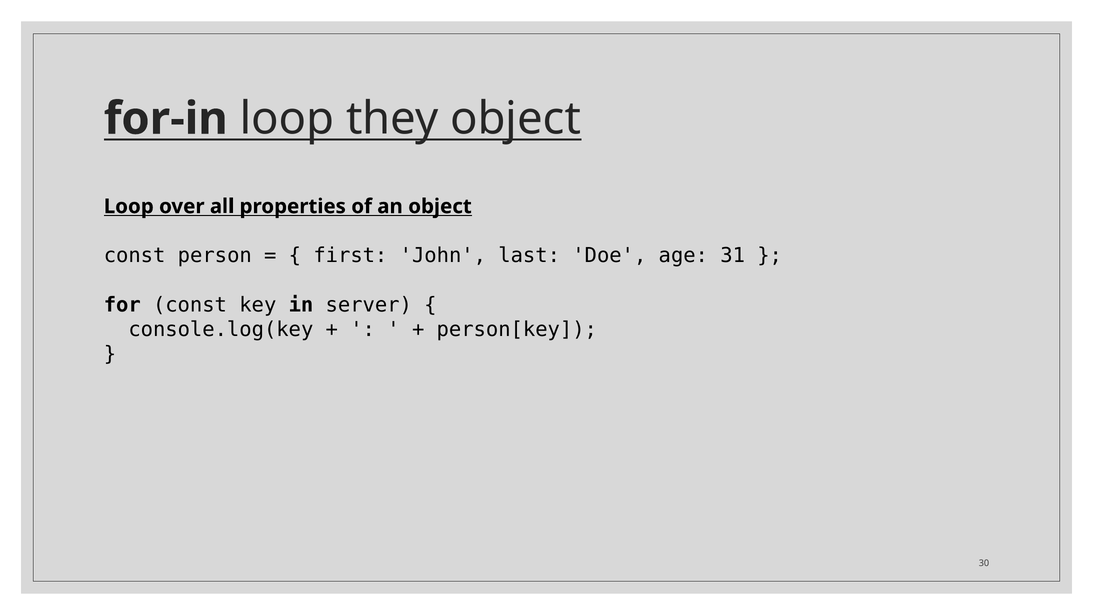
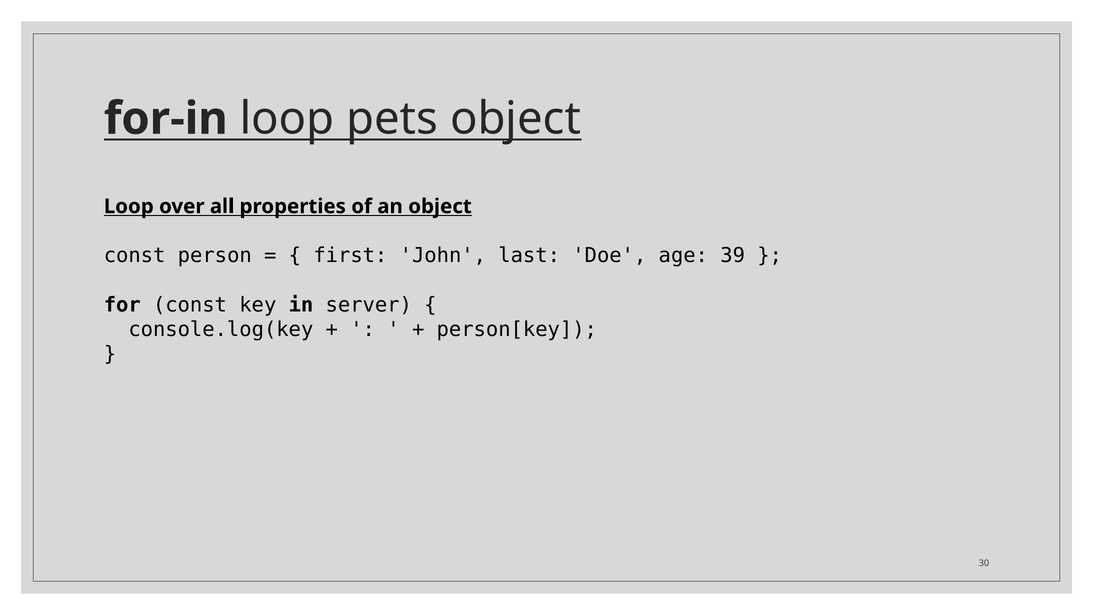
they: they -> pets
31: 31 -> 39
